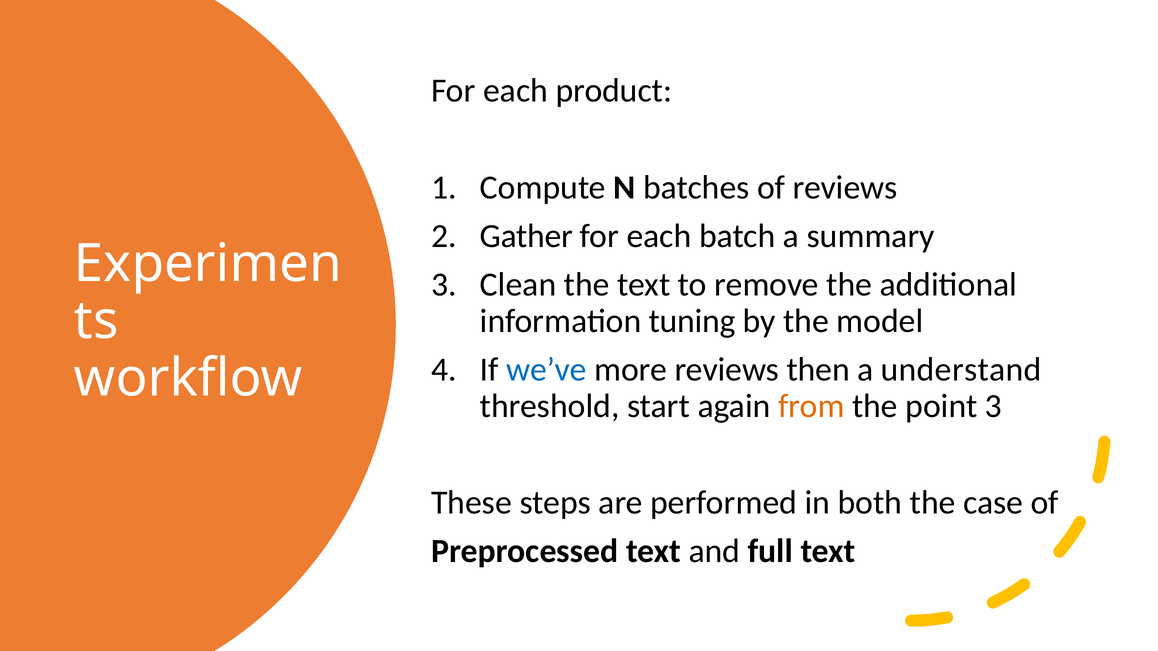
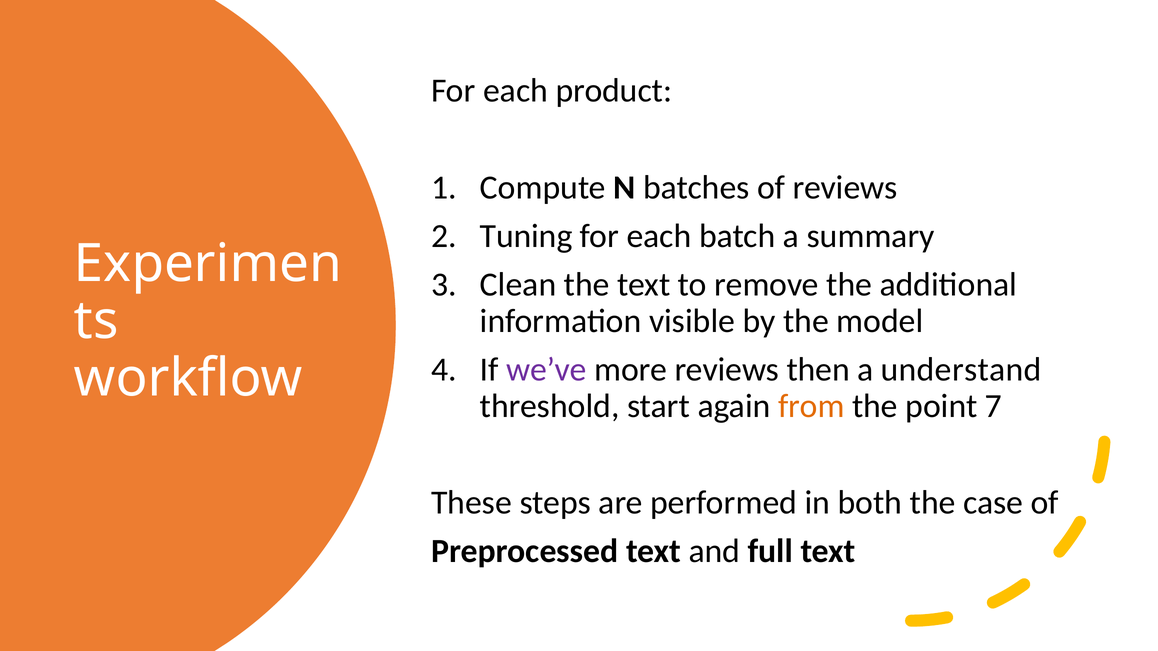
Gather: Gather -> Tuning
tuning: tuning -> visible
we’ve colour: blue -> purple
point 3: 3 -> 7
